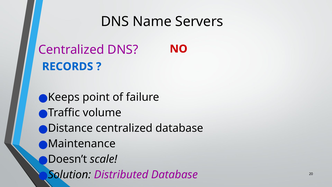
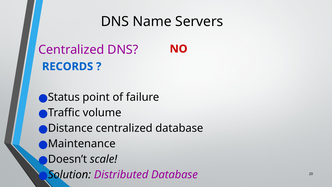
Keeps: Keeps -> Status
